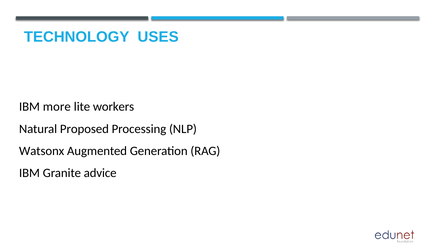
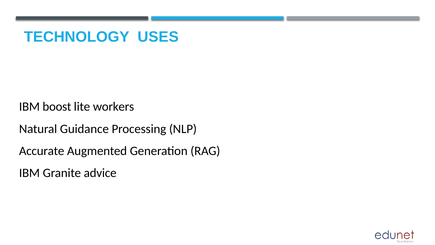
more: more -> boost
Proposed: Proposed -> Guidance
Watsonx: Watsonx -> Accurate
